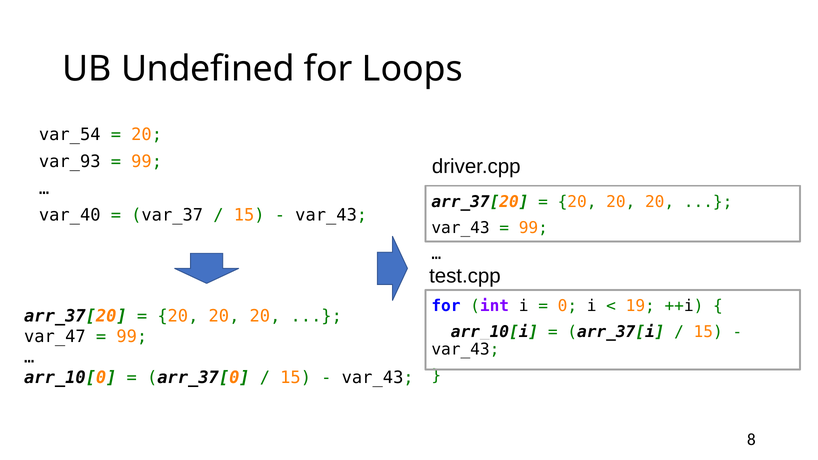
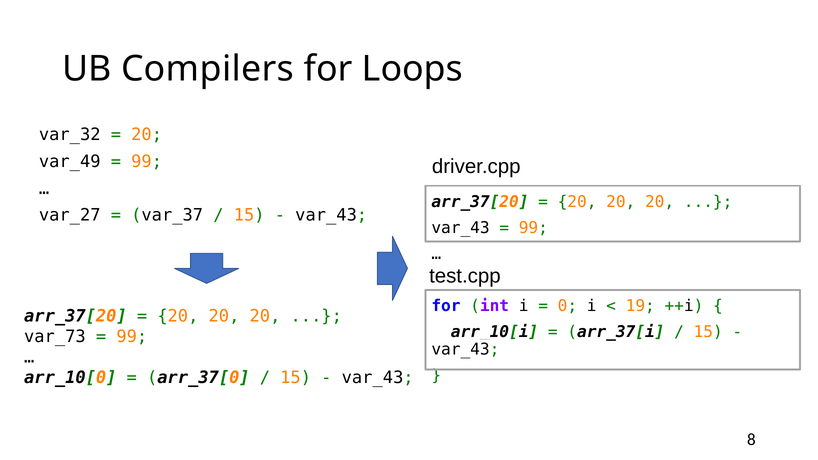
Undefined: Undefined -> Compilers
var_54: var_54 -> var_32
var_93: var_93 -> var_49
var_40: var_40 -> var_27
var_47: var_47 -> var_73
